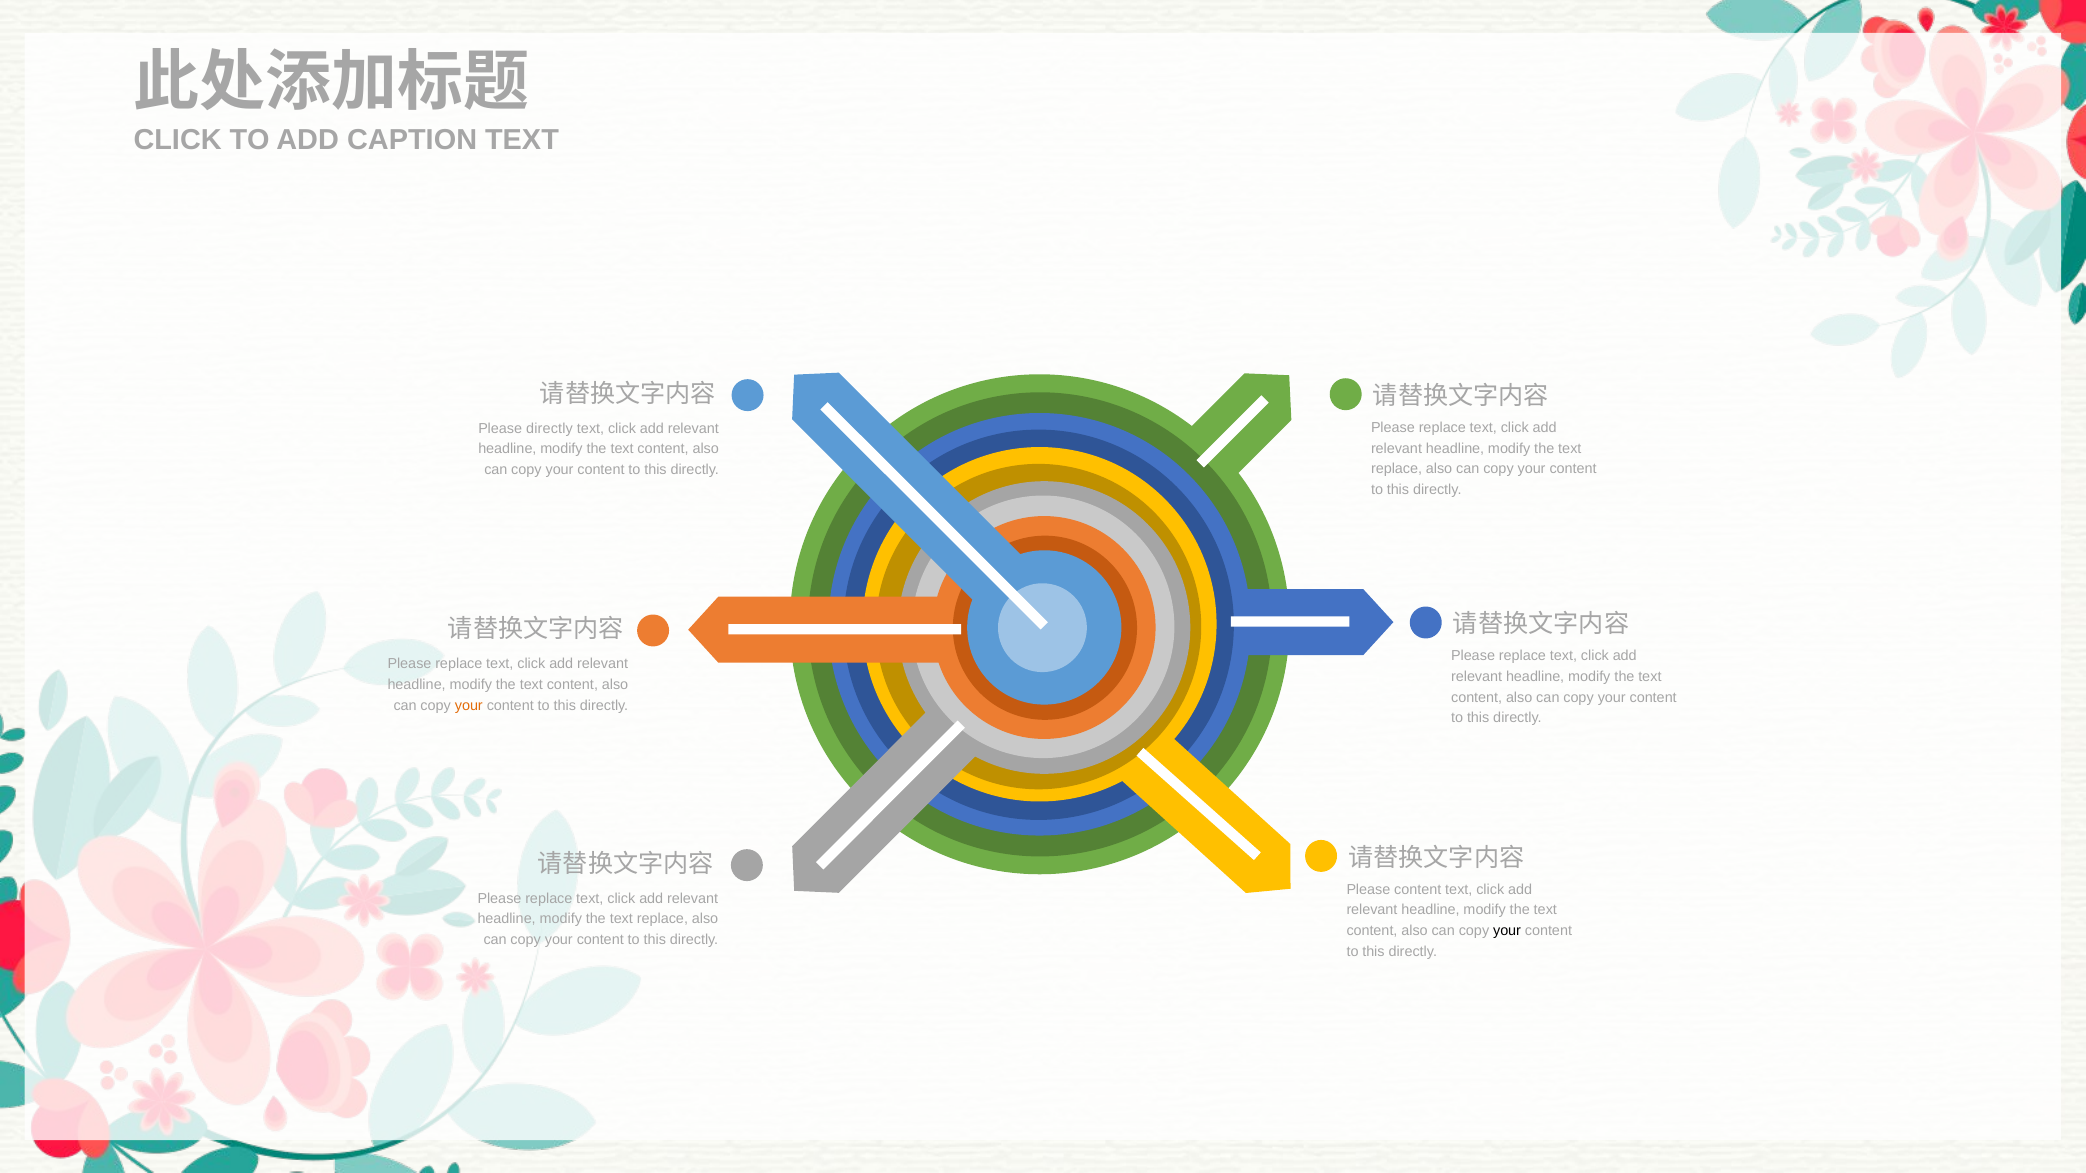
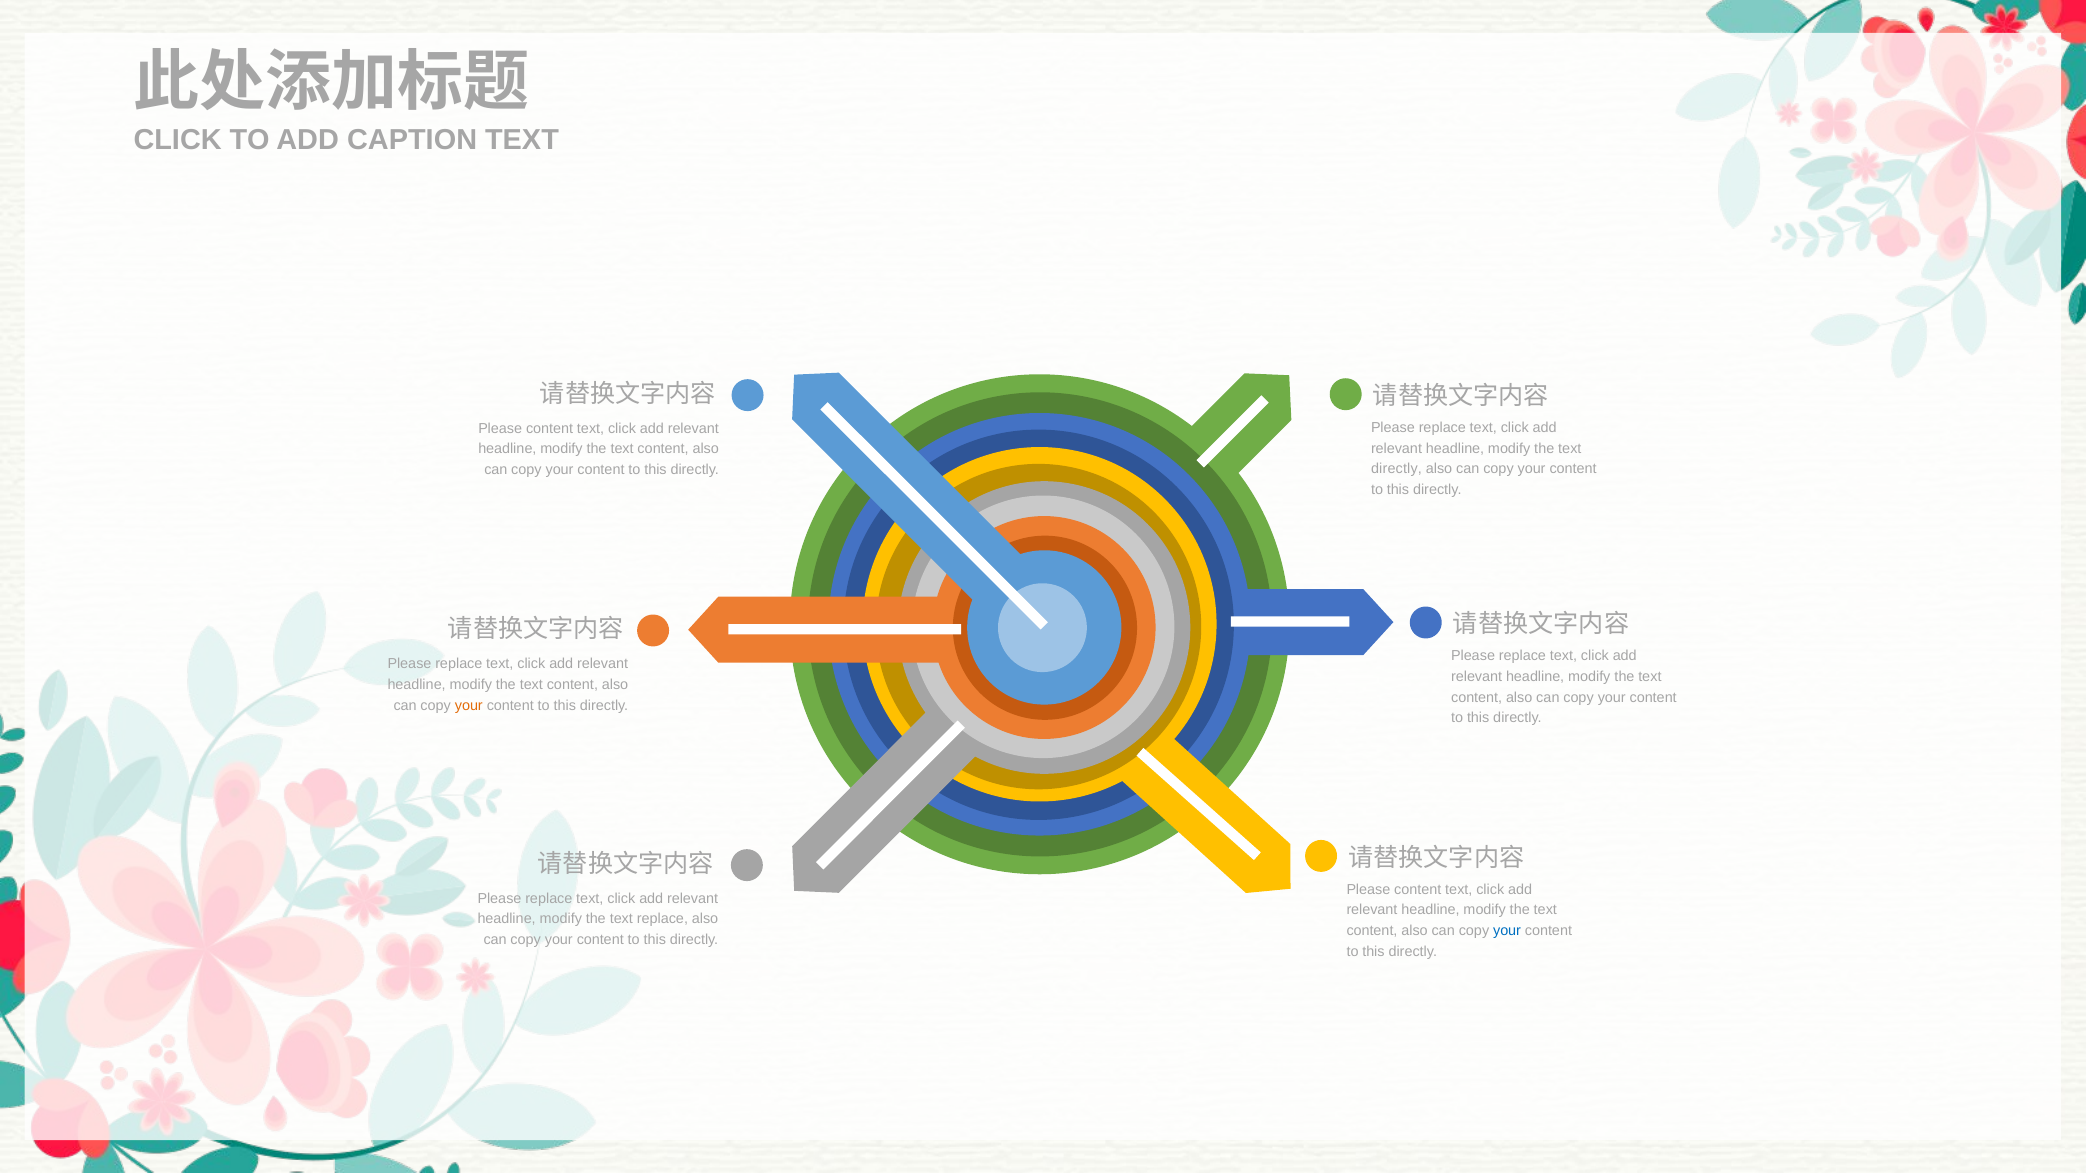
directly at (549, 429): directly -> content
replace at (1397, 469): replace -> directly
your at (1507, 931) colour: black -> blue
